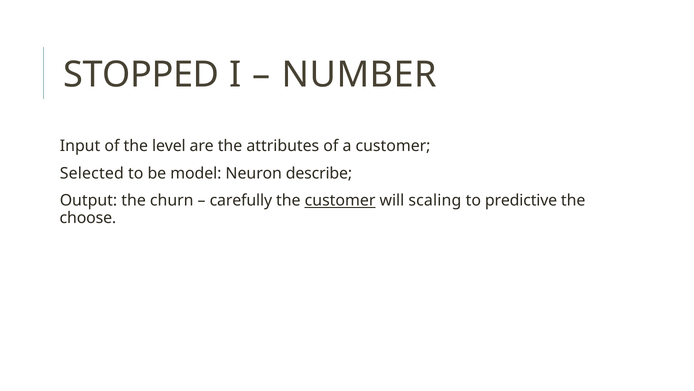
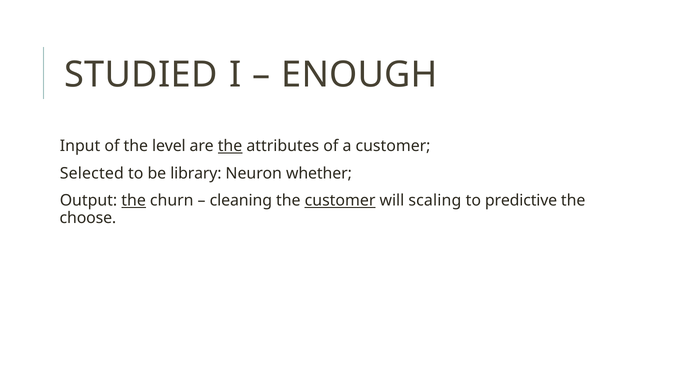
STOPPED: STOPPED -> STUDIED
NUMBER: NUMBER -> ENOUGH
the at (230, 146) underline: none -> present
model: model -> library
describe: describe -> whether
the at (134, 200) underline: none -> present
carefully: carefully -> cleaning
